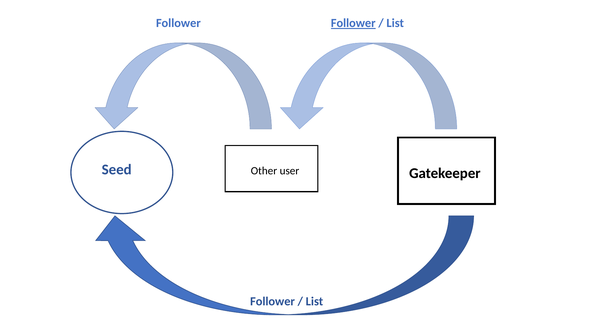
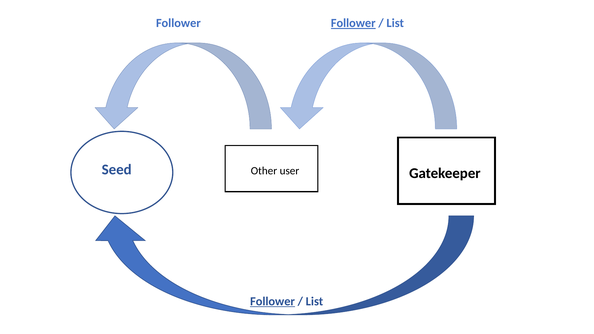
Follower at (273, 301) underline: none -> present
